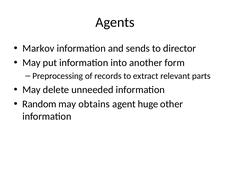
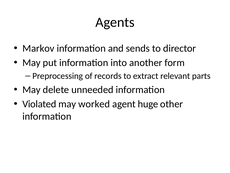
Random: Random -> Violated
obtains: obtains -> worked
